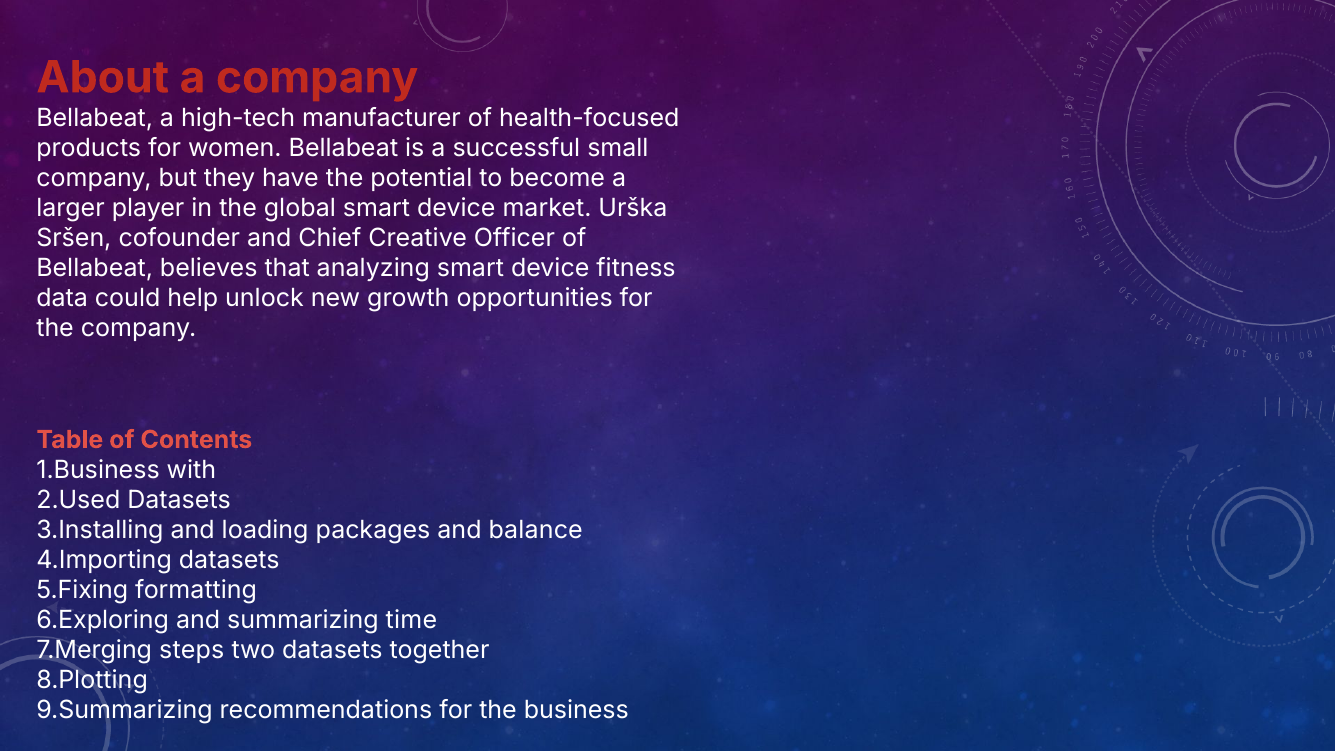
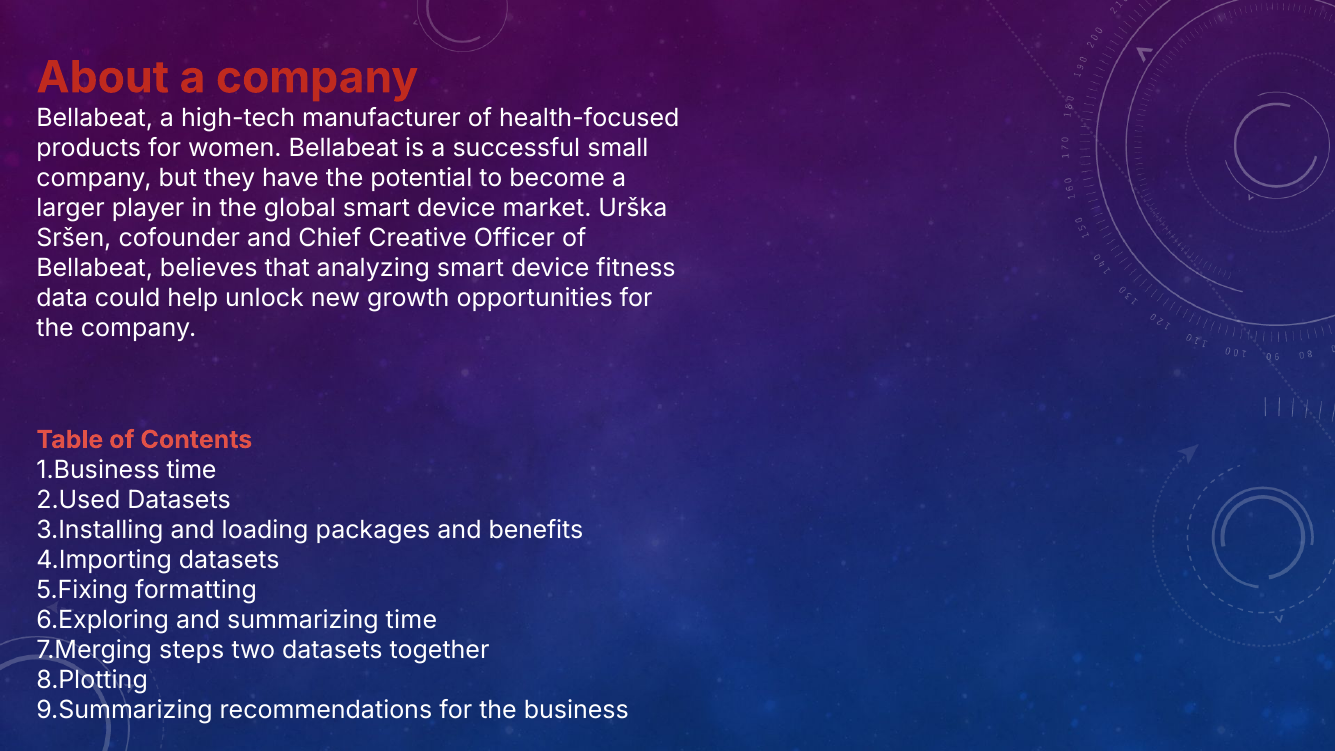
with at (191, 470): with -> time
balance: balance -> benefits
